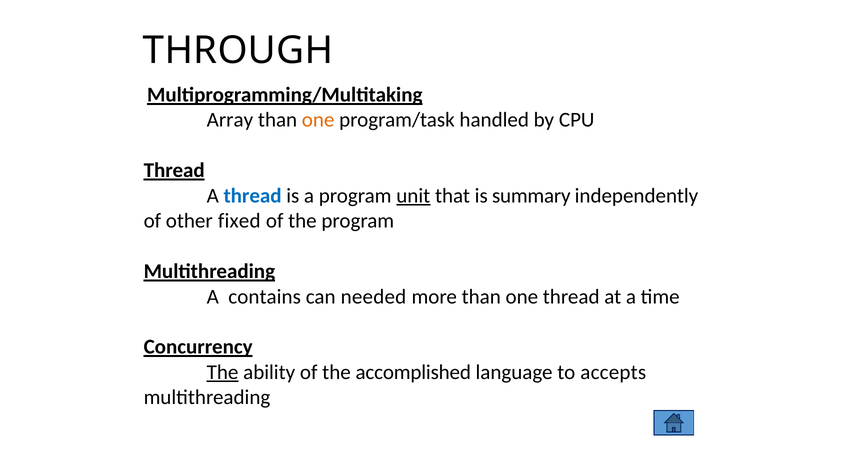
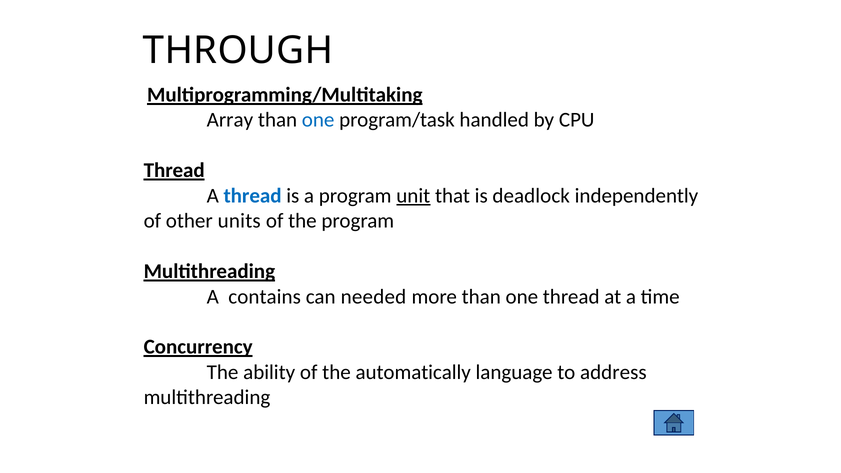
one at (318, 120) colour: orange -> blue
summary: summary -> deadlock
fixed: fixed -> units
The at (223, 372) underline: present -> none
accomplished: accomplished -> automatically
accepts: accepts -> address
